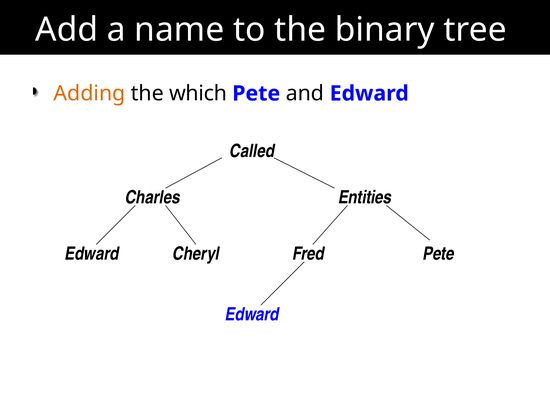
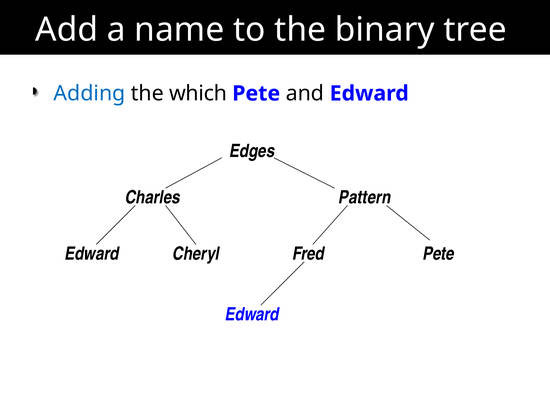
Adding colour: orange -> blue
Called: Called -> Edges
Entities: Entities -> Pattern
